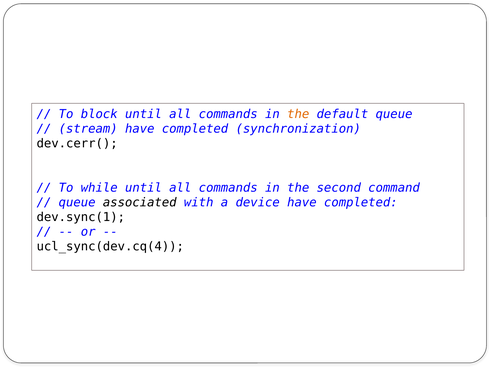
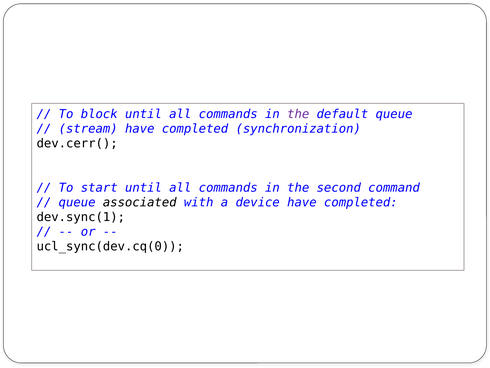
the at (298, 114) colour: orange -> purple
while: while -> start
ucl_sync(dev.cq(4: ucl_sync(dev.cq(4 -> ucl_sync(dev.cq(0
